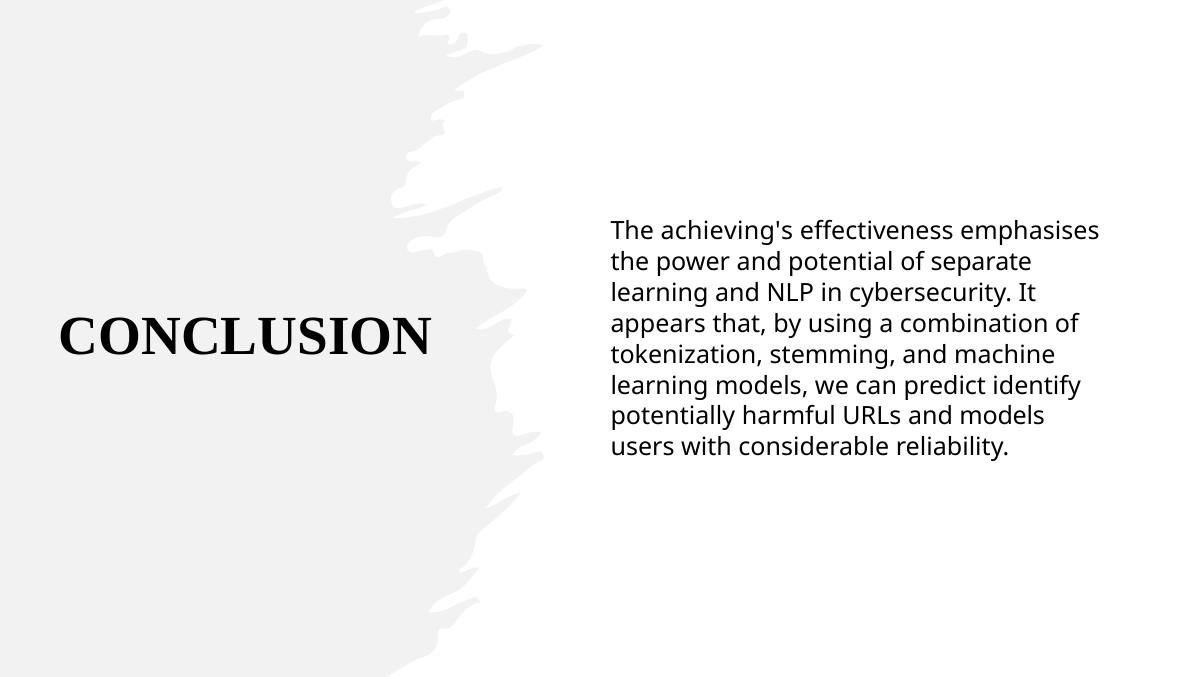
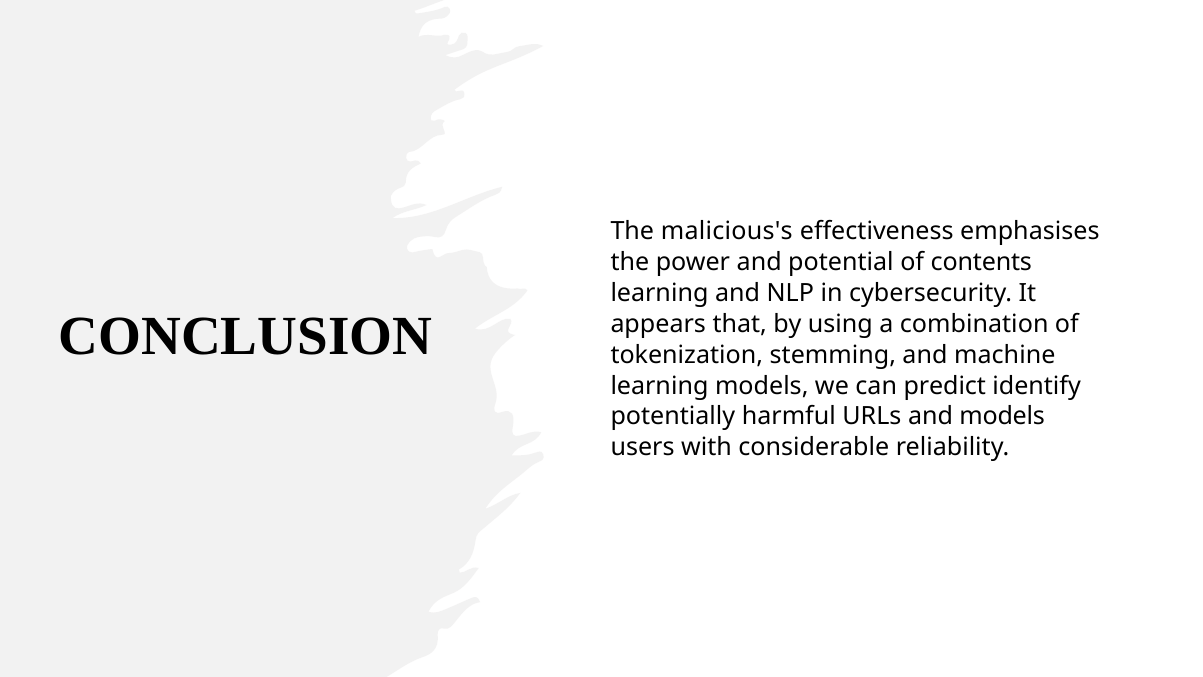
achieving's: achieving's -> malicious's
separate: separate -> contents
